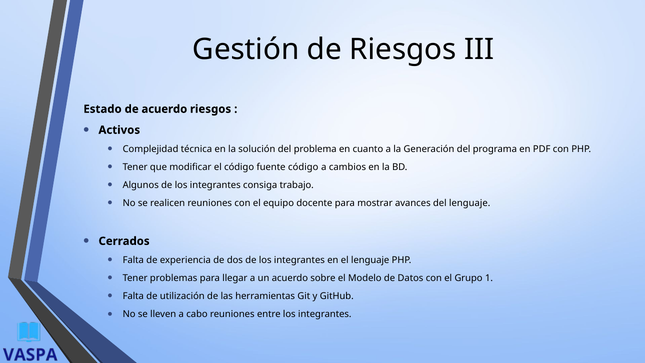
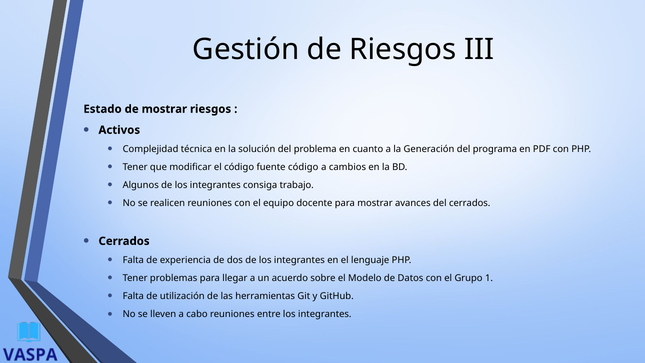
de acuerdo: acuerdo -> mostrar
del lenguaje: lenguaje -> cerrados
